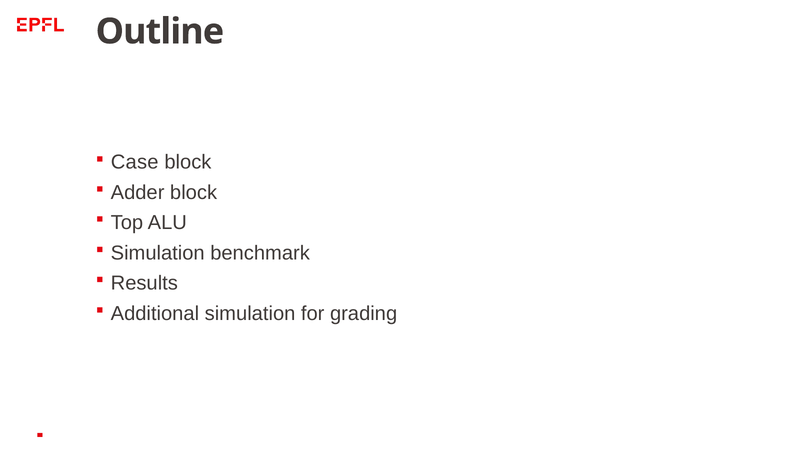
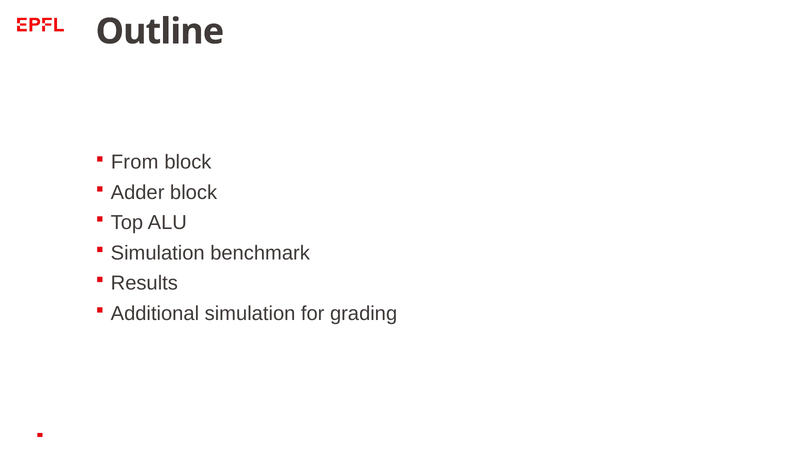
Case: Case -> From
